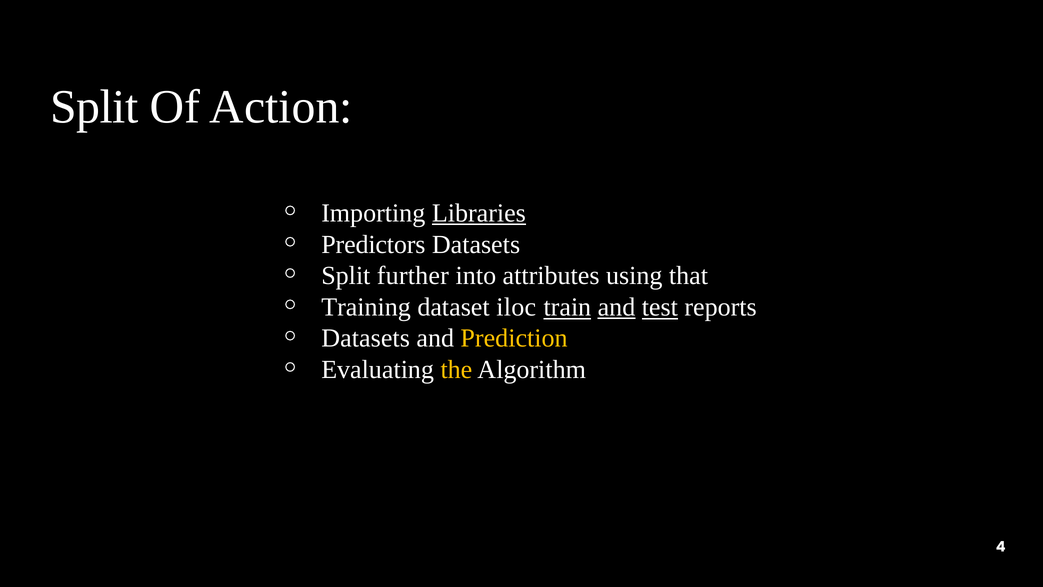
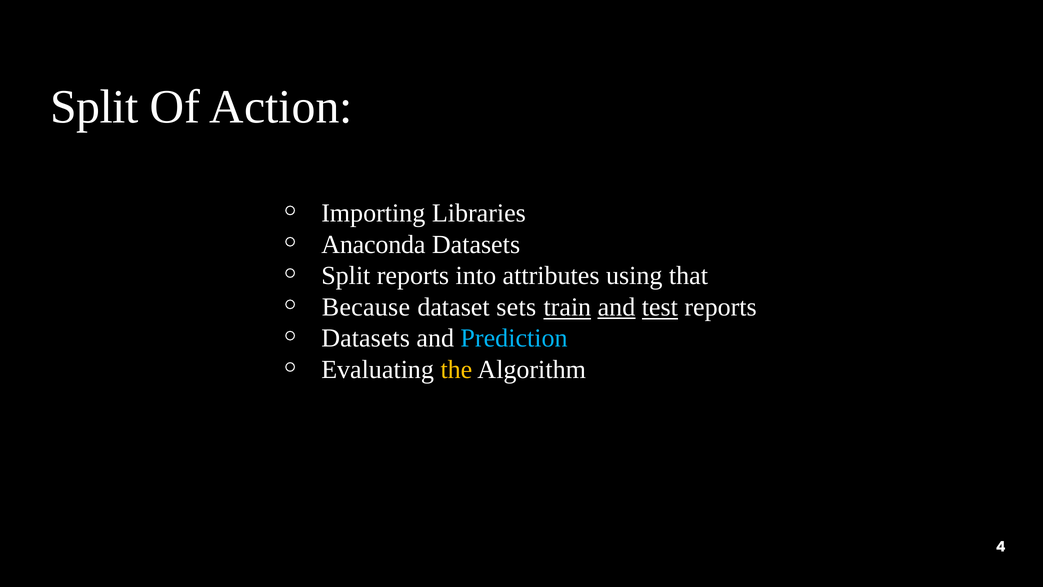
Libraries underline: present -> none
Predictors: Predictors -> Anaconda
Split further: further -> reports
Training: Training -> Because
iloc: iloc -> sets
Prediction colour: yellow -> light blue
